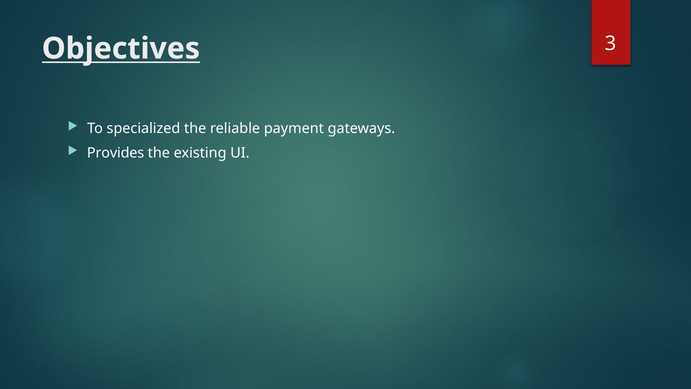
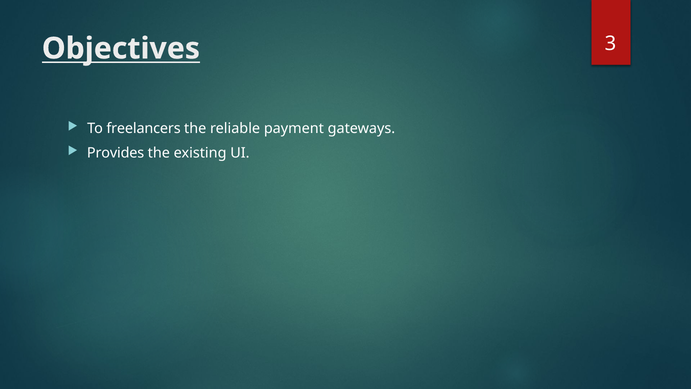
specialized: specialized -> freelancers
